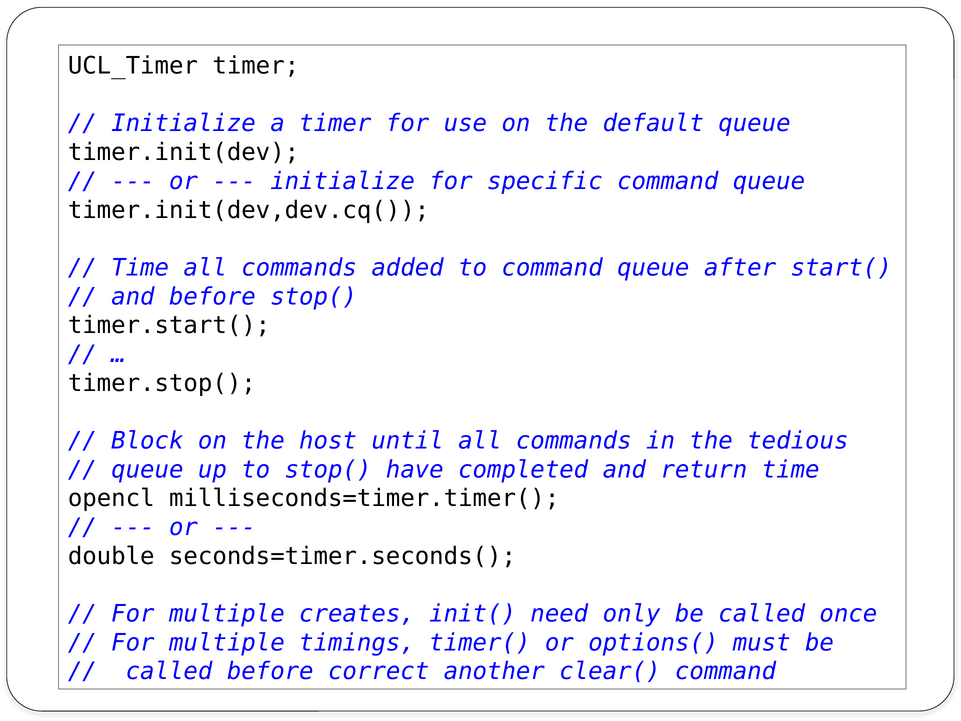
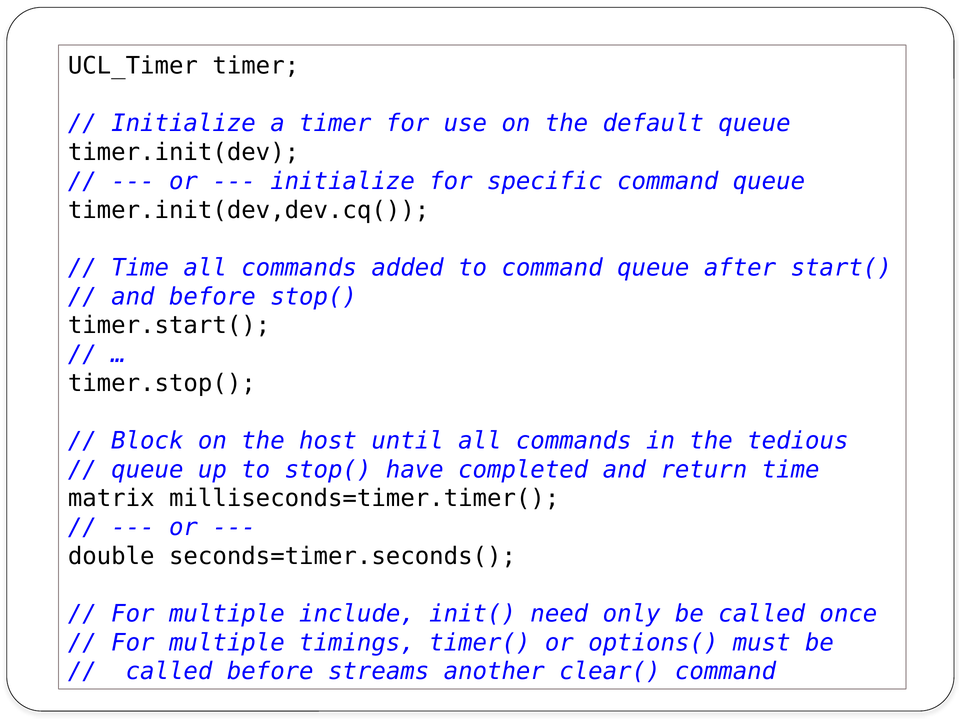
opencl: opencl -> matrix
creates: creates -> include
correct: correct -> streams
